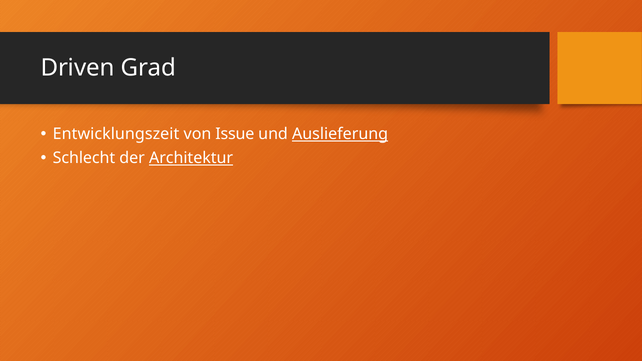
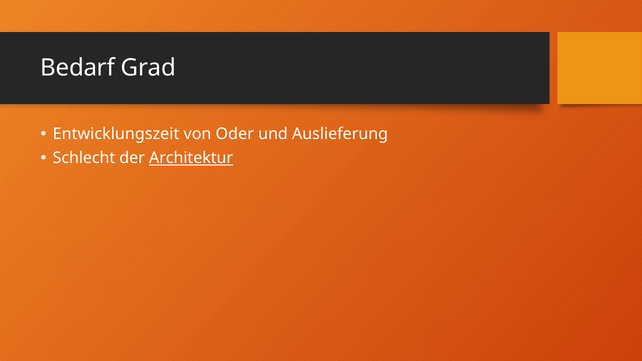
Driven: Driven -> Bedarf
Issue: Issue -> Oder
Auslieferung underline: present -> none
